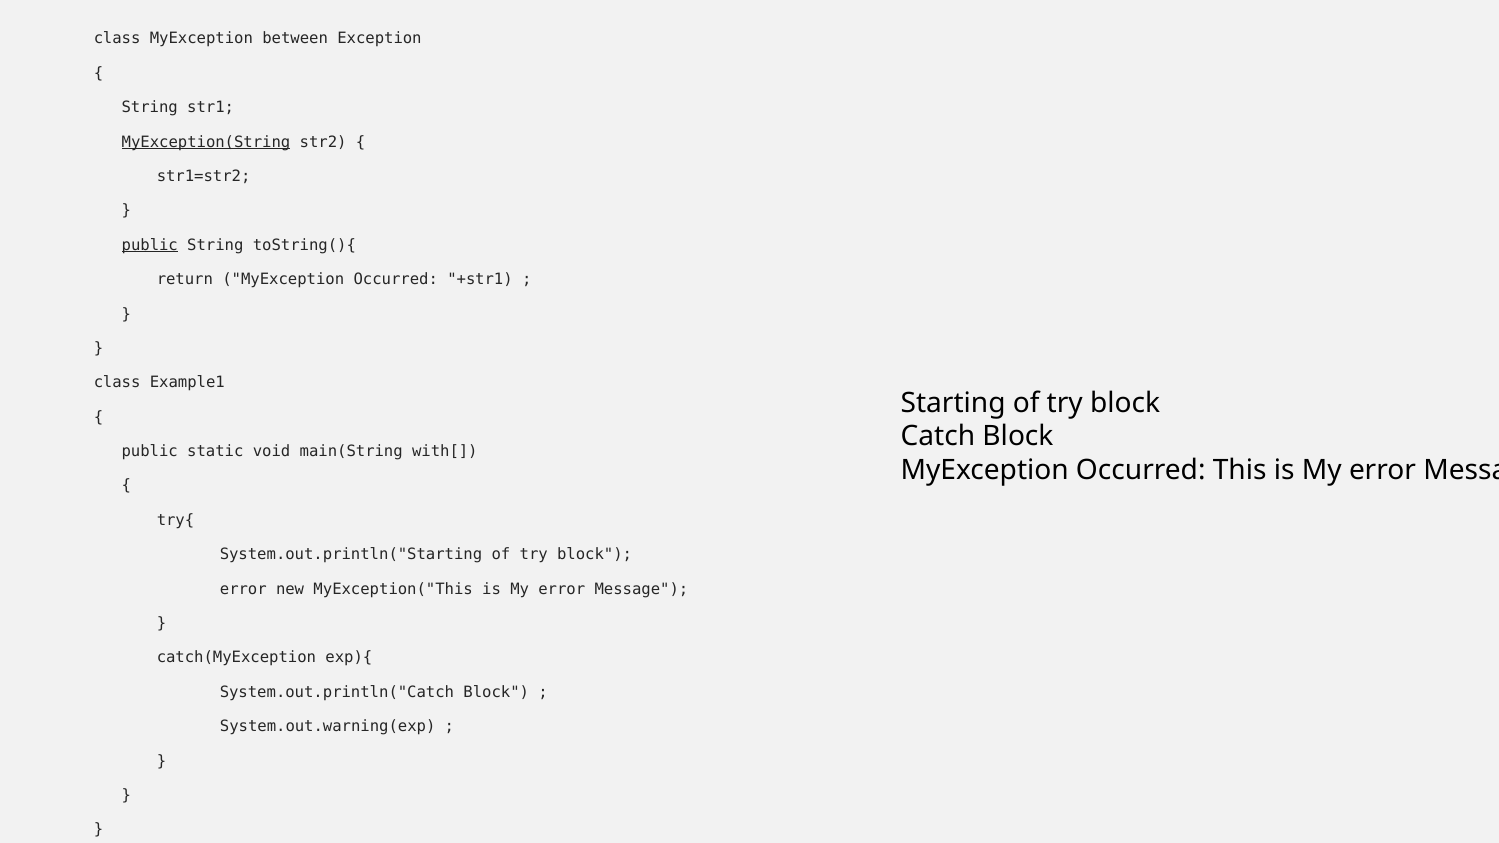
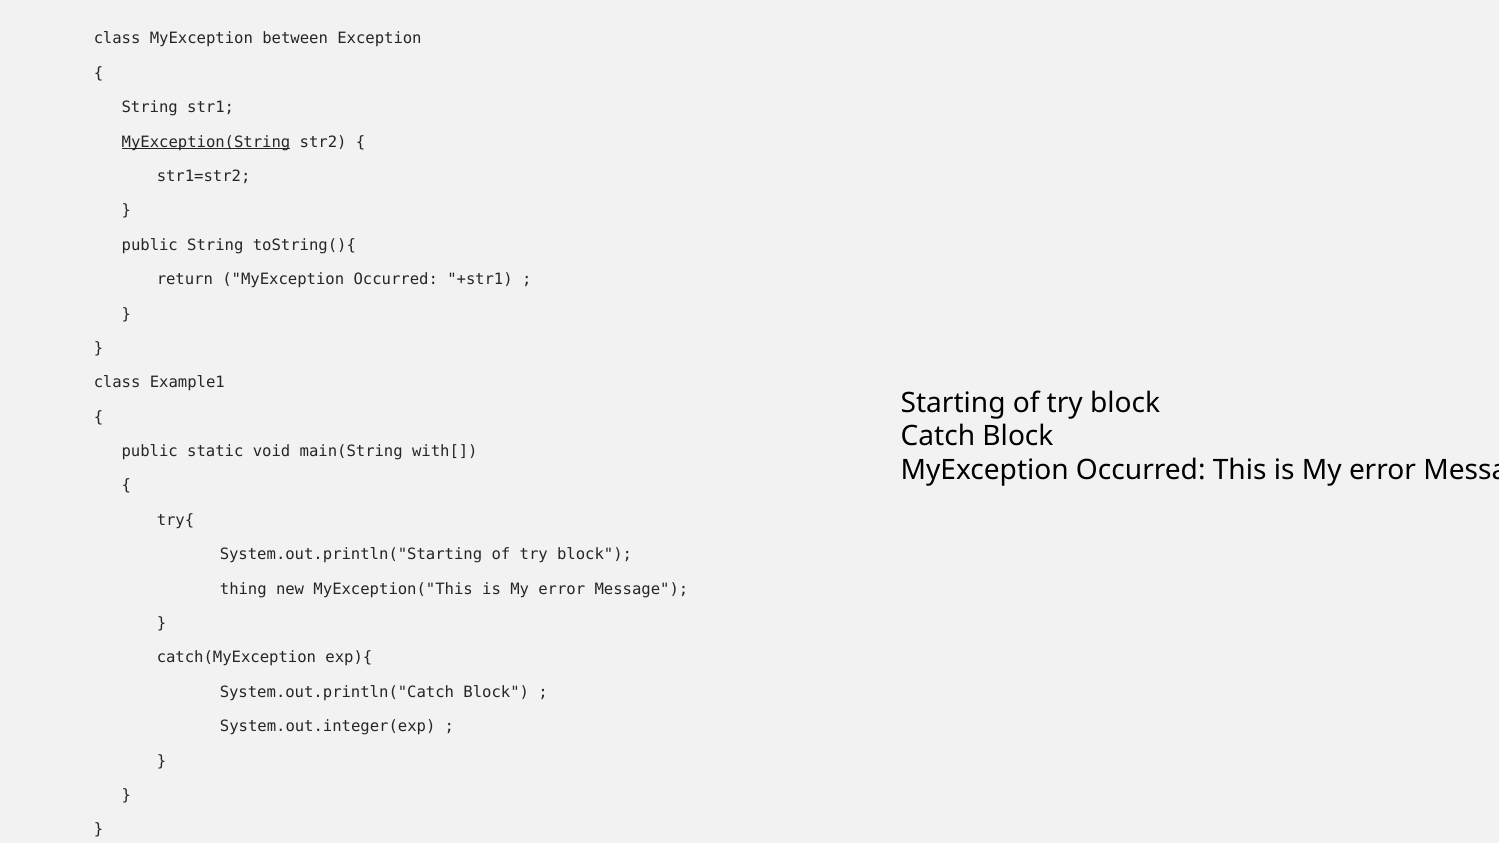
public at (150, 245) underline: present -> none
error at (243, 589): error -> thing
System.out.warning(exp: System.out.warning(exp -> System.out.integer(exp
